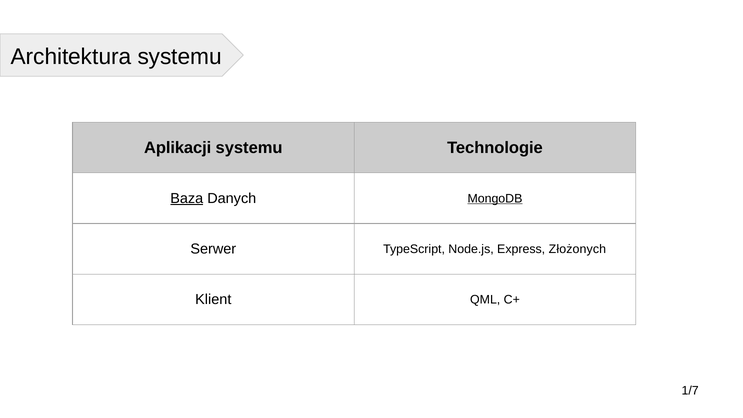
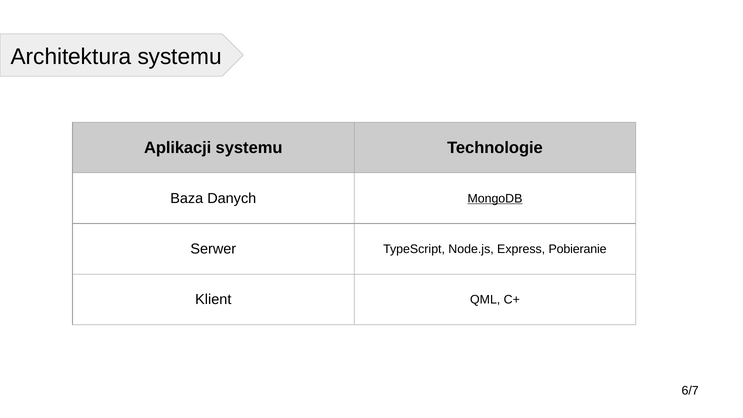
Baza underline: present -> none
Złożonych: Złożonych -> Pobieranie
1/7: 1/7 -> 6/7
